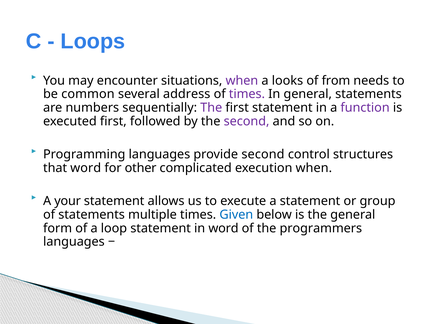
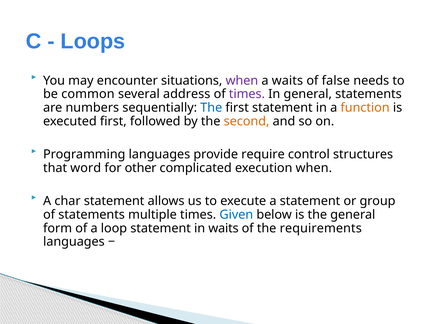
a looks: looks -> waits
from: from -> false
The at (211, 108) colour: purple -> blue
function colour: purple -> orange
second at (247, 121) colour: purple -> orange
provide second: second -> require
your: your -> char
in word: word -> waits
programmers: programmers -> requirements
